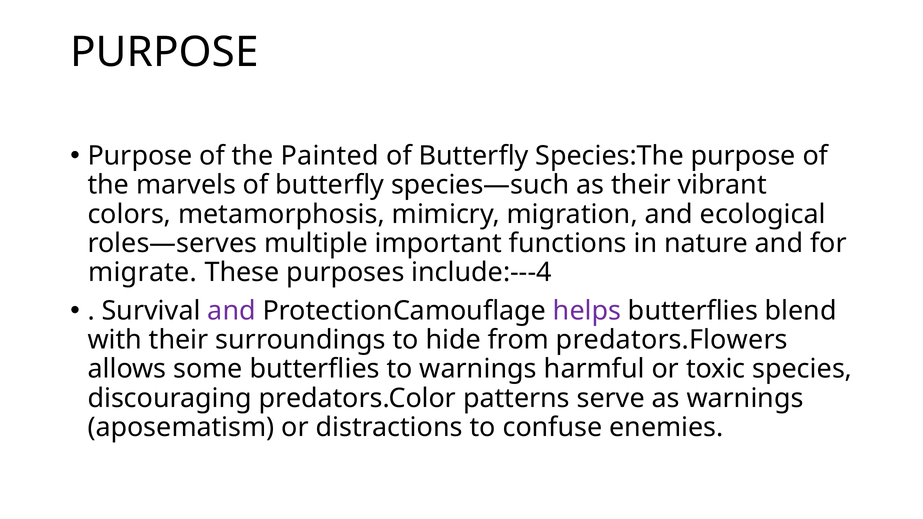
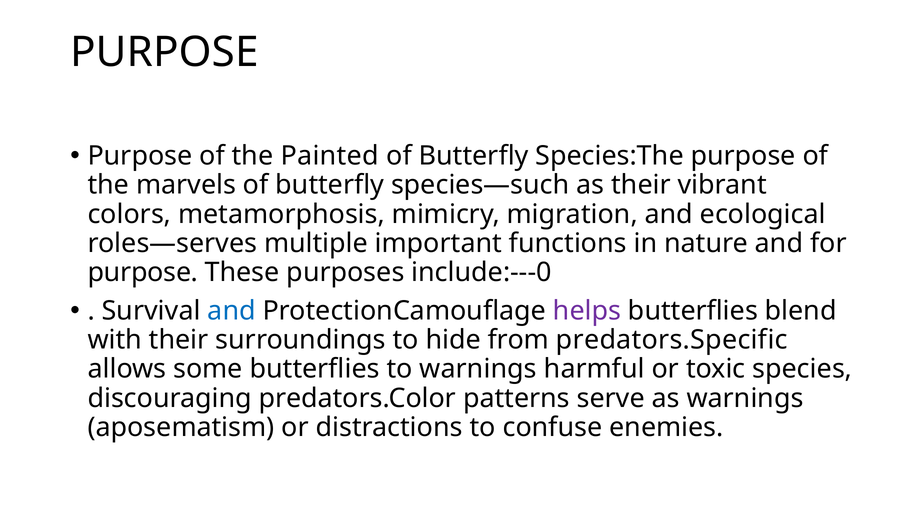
migrate at (143, 272): migrate -> purpose
include:---4: include:---4 -> include:---0
and at (232, 311) colour: purple -> blue
predators.Flowers: predators.Flowers -> predators.Specific
